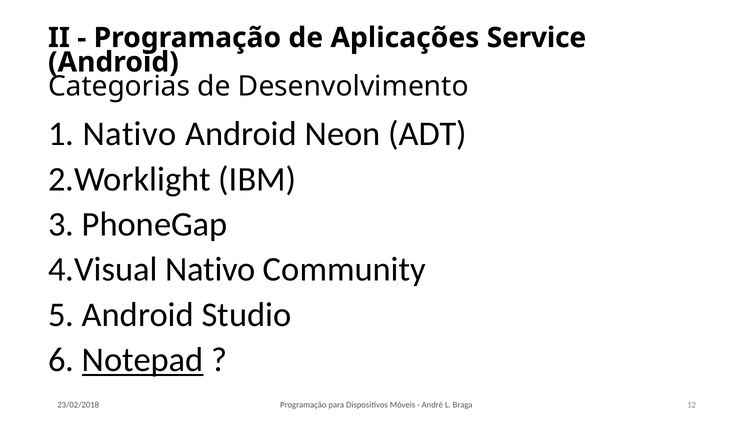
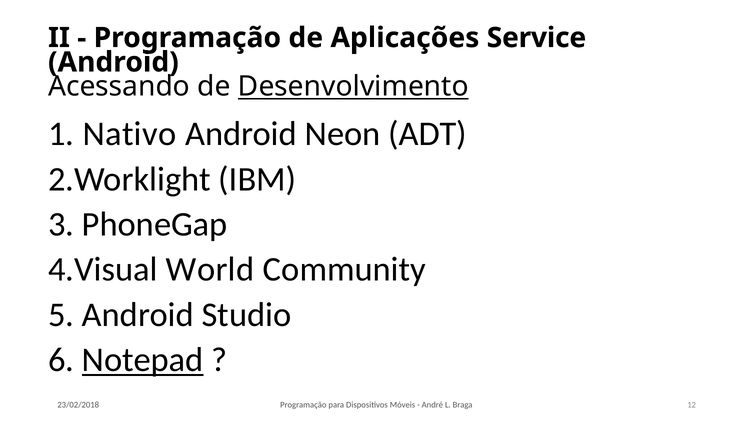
Categorias: Categorias -> Acessando
Desenvolvimento underline: none -> present
Nativo at (210, 269): Nativo -> World
